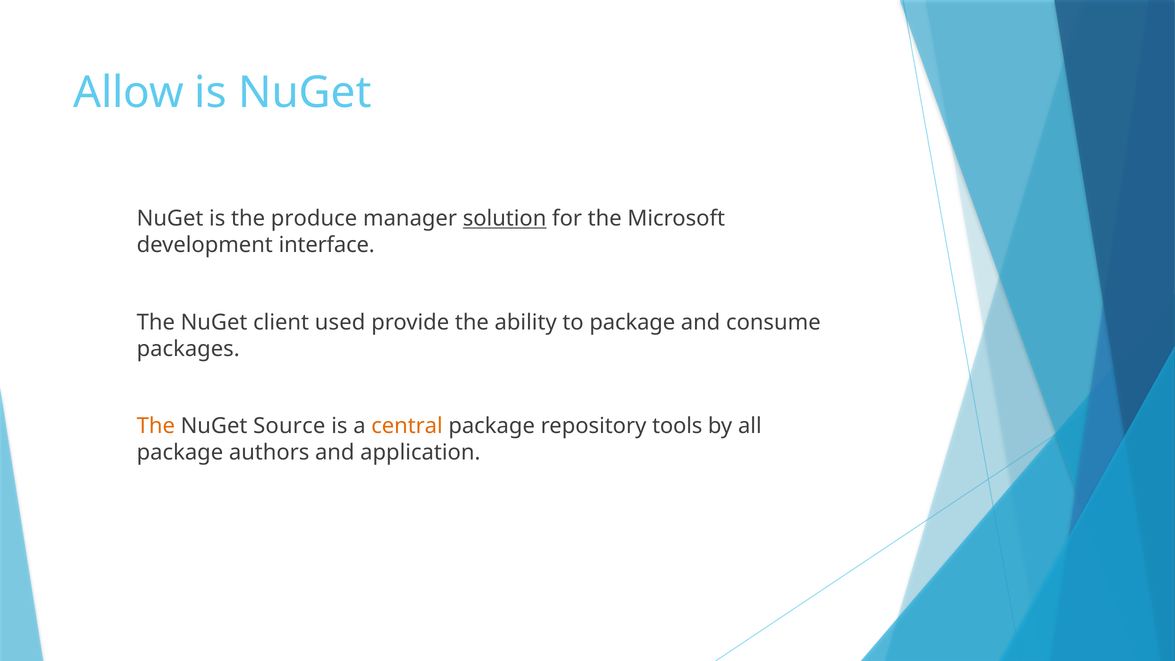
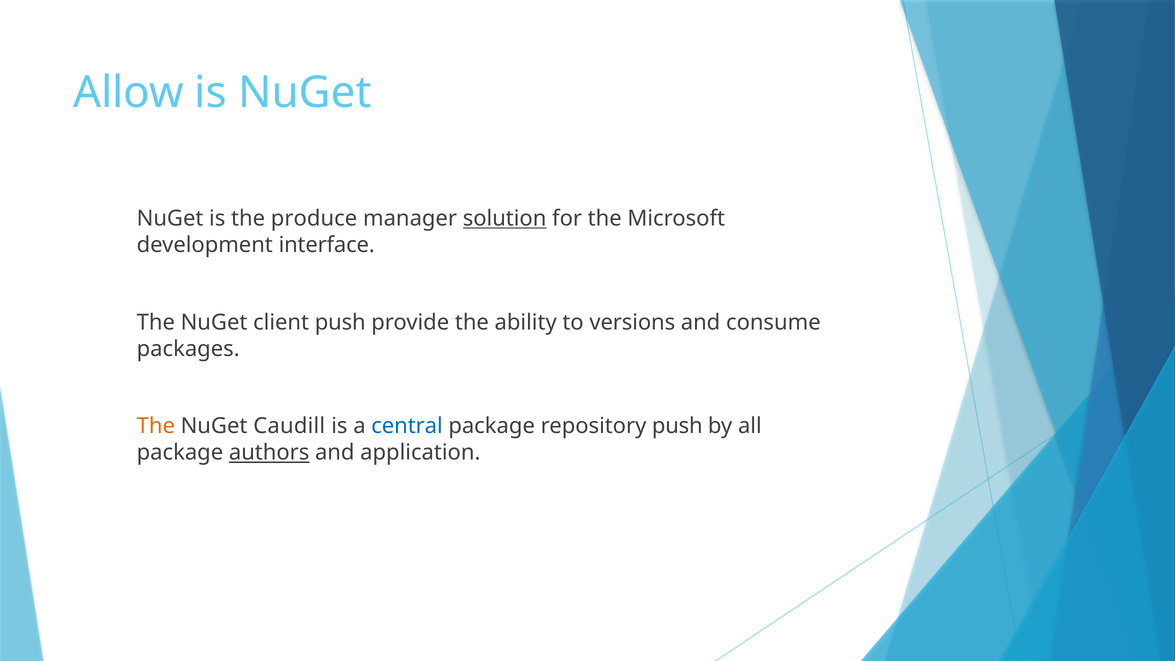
client used: used -> push
to package: package -> versions
Source: Source -> Caudill
central colour: orange -> blue
repository tools: tools -> push
authors underline: none -> present
